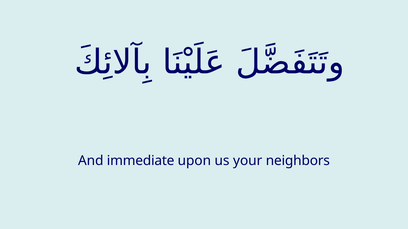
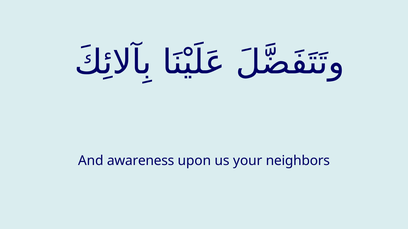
immediate: immediate -> awareness
